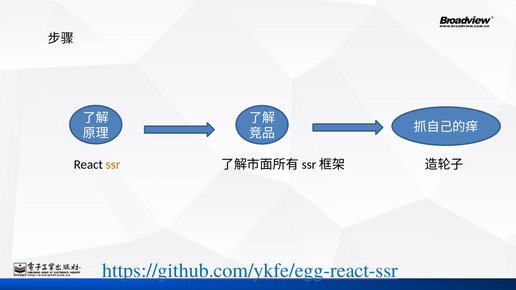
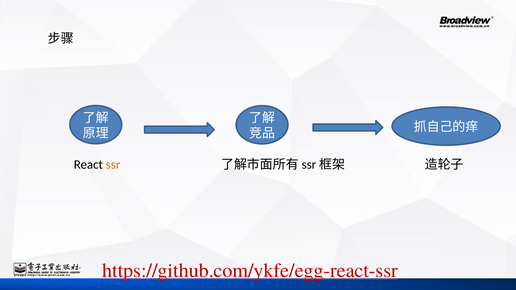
https://github.com/ykfe/egg-react-ssr colour: blue -> red
